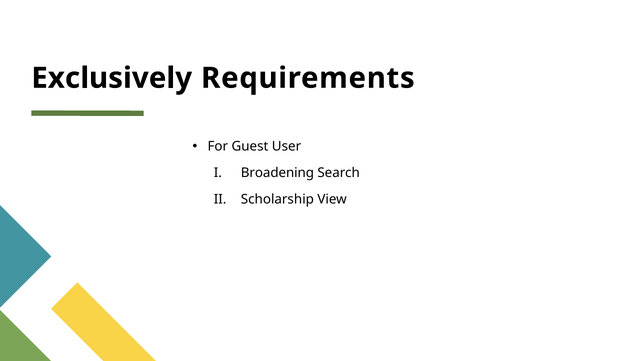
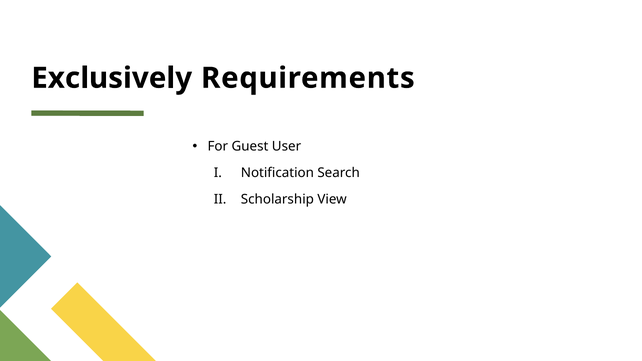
Broadening: Broadening -> Notification
